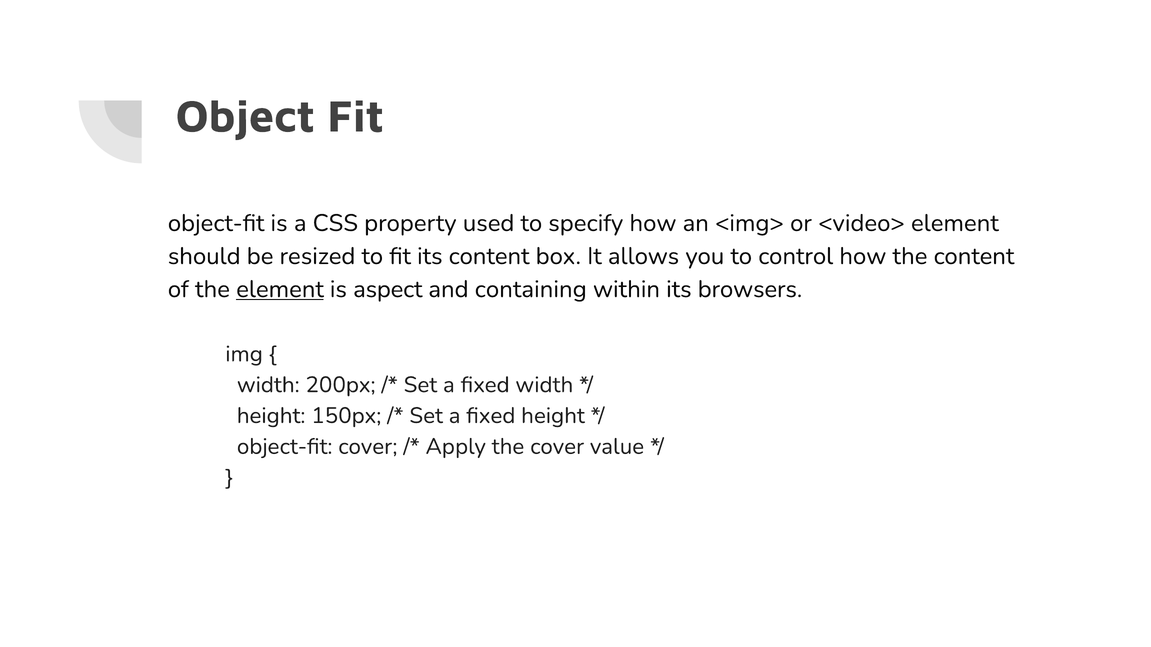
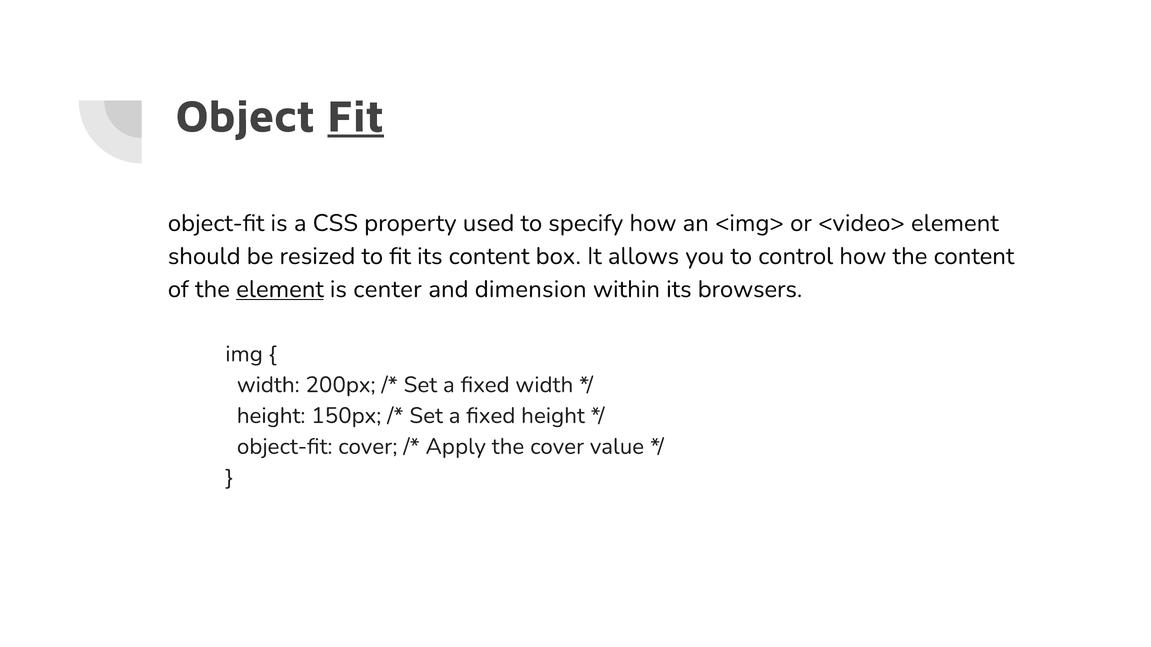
Fit at (356, 117) underline: none -> present
aspect: aspect -> center
containing: containing -> dimension
